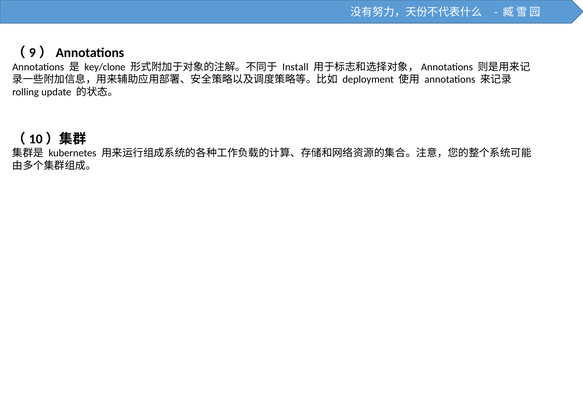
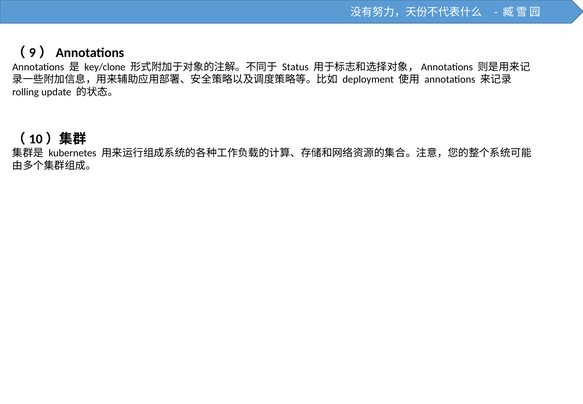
Install: Install -> Status
